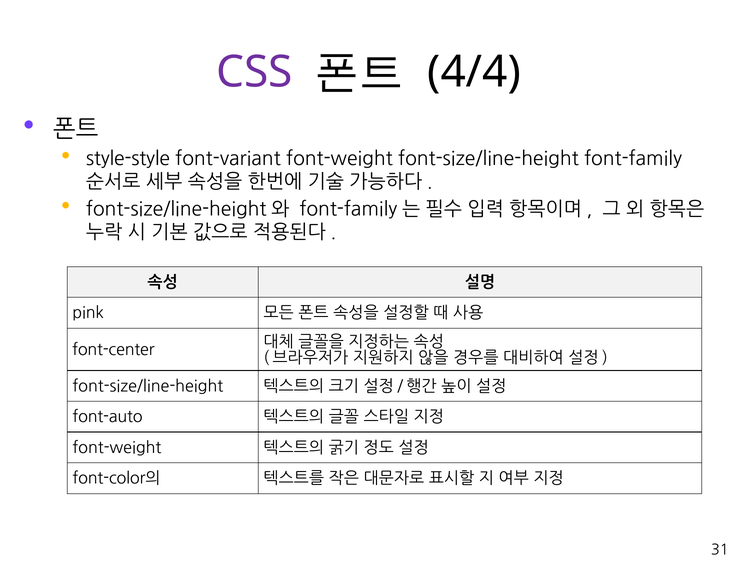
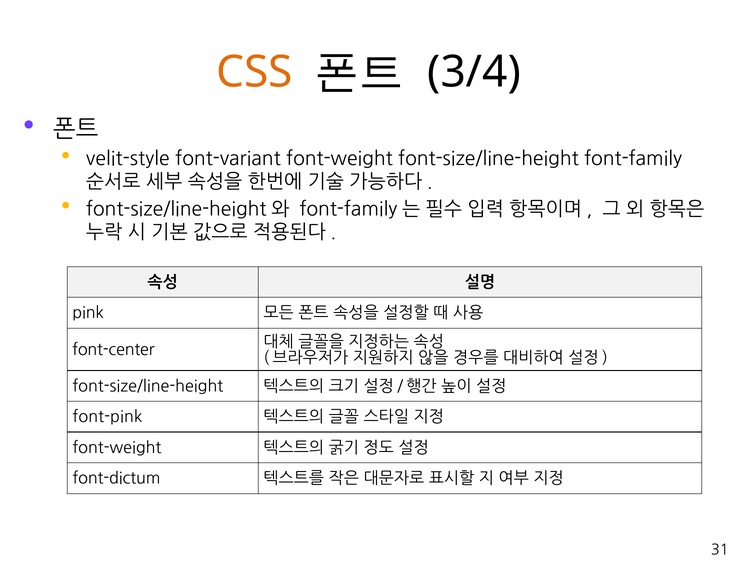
CSS colour: purple -> orange
4/4: 4/4 -> 3/4
style-style: style-style -> velit-style
font-auto: font-auto -> font-pink
font-color의: font-color의 -> font-dictum
